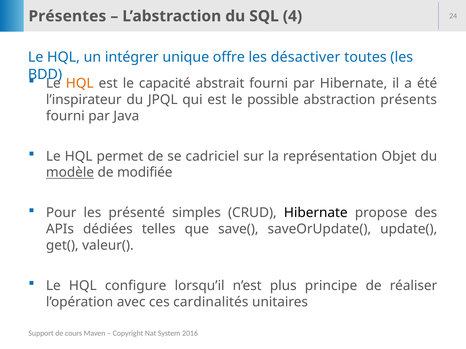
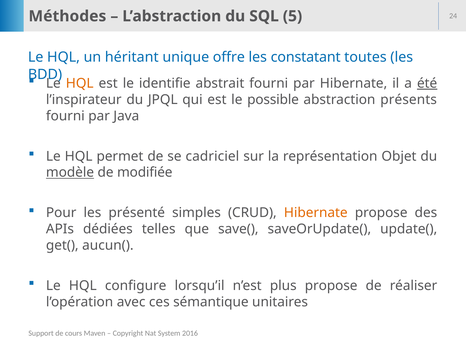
Présentes: Présentes -> Méthodes
4: 4 -> 5
intégrer: intégrer -> héritant
désactiver: désactiver -> constatant
capacité: capacité -> identifie
été underline: none -> present
Hibernate at (316, 213) colour: black -> orange
valeur(: valeur( -> aucun(
plus principe: principe -> propose
cardinalités: cardinalités -> sémantique
